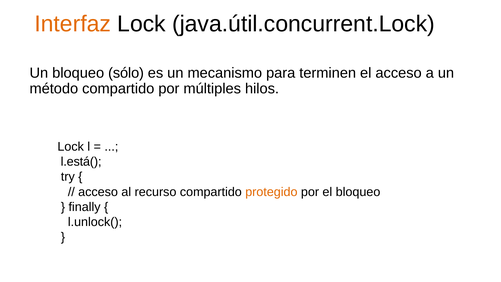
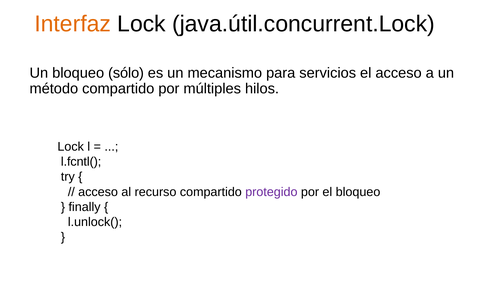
terminen: terminen -> servicios
l.está(: l.está( -> l.fcntl(
protegido colour: orange -> purple
